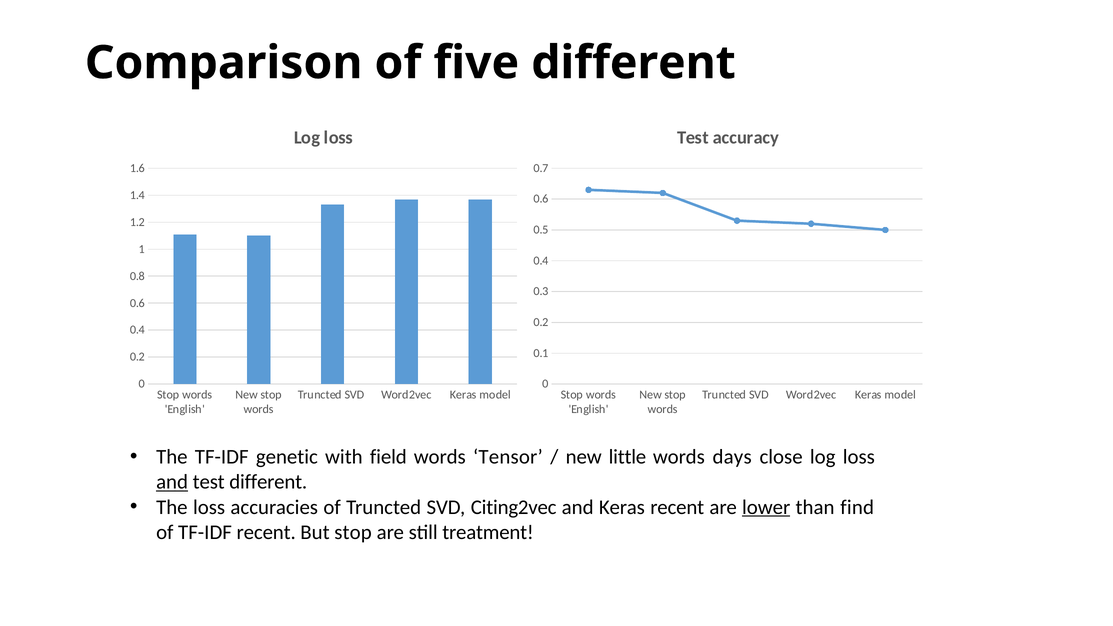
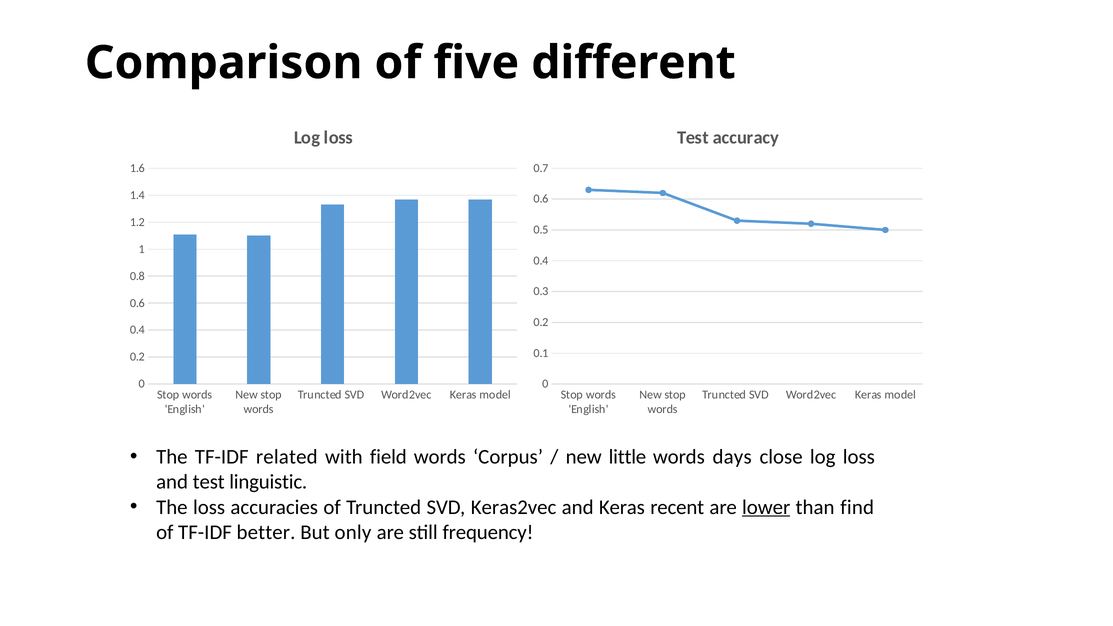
genetic: genetic -> related
Tensor: Tensor -> Corpus
and at (172, 482) underline: present -> none
test different: different -> linguistic
Citing2vec: Citing2vec -> Keras2vec
TF-IDF recent: recent -> better
But stop: stop -> only
treatment: treatment -> frequency
